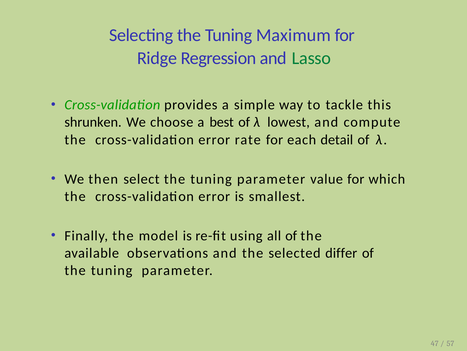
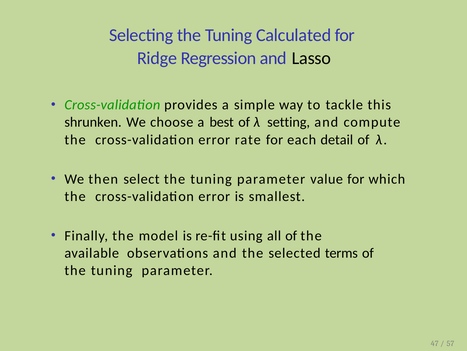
Maximum: Maximum -> Calculated
Lasso colour: green -> black
lowest: lowest -> setting
differ: differ -> terms
